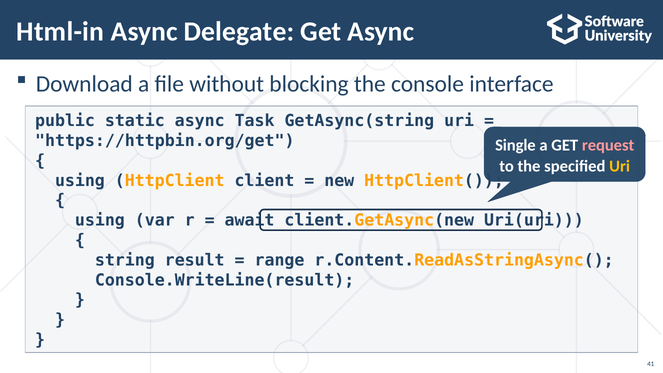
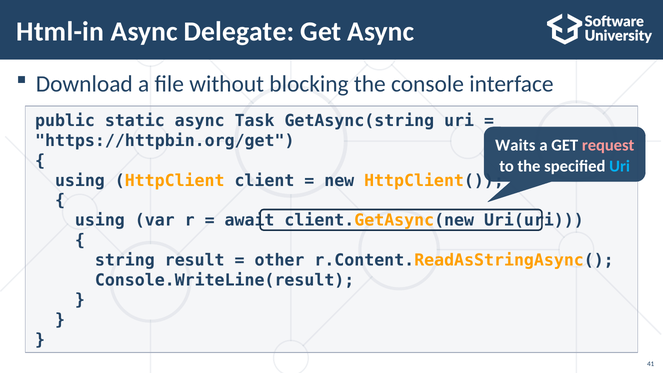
Single: Single -> Waits
Uri at (620, 166) colour: yellow -> light blue
range: range -> other
